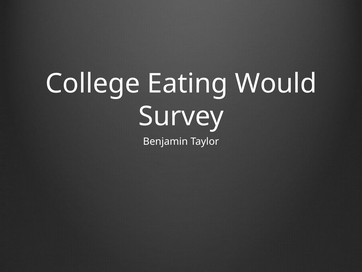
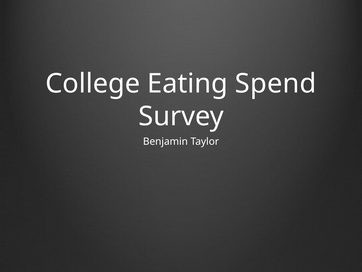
Would: Would -> Spend
